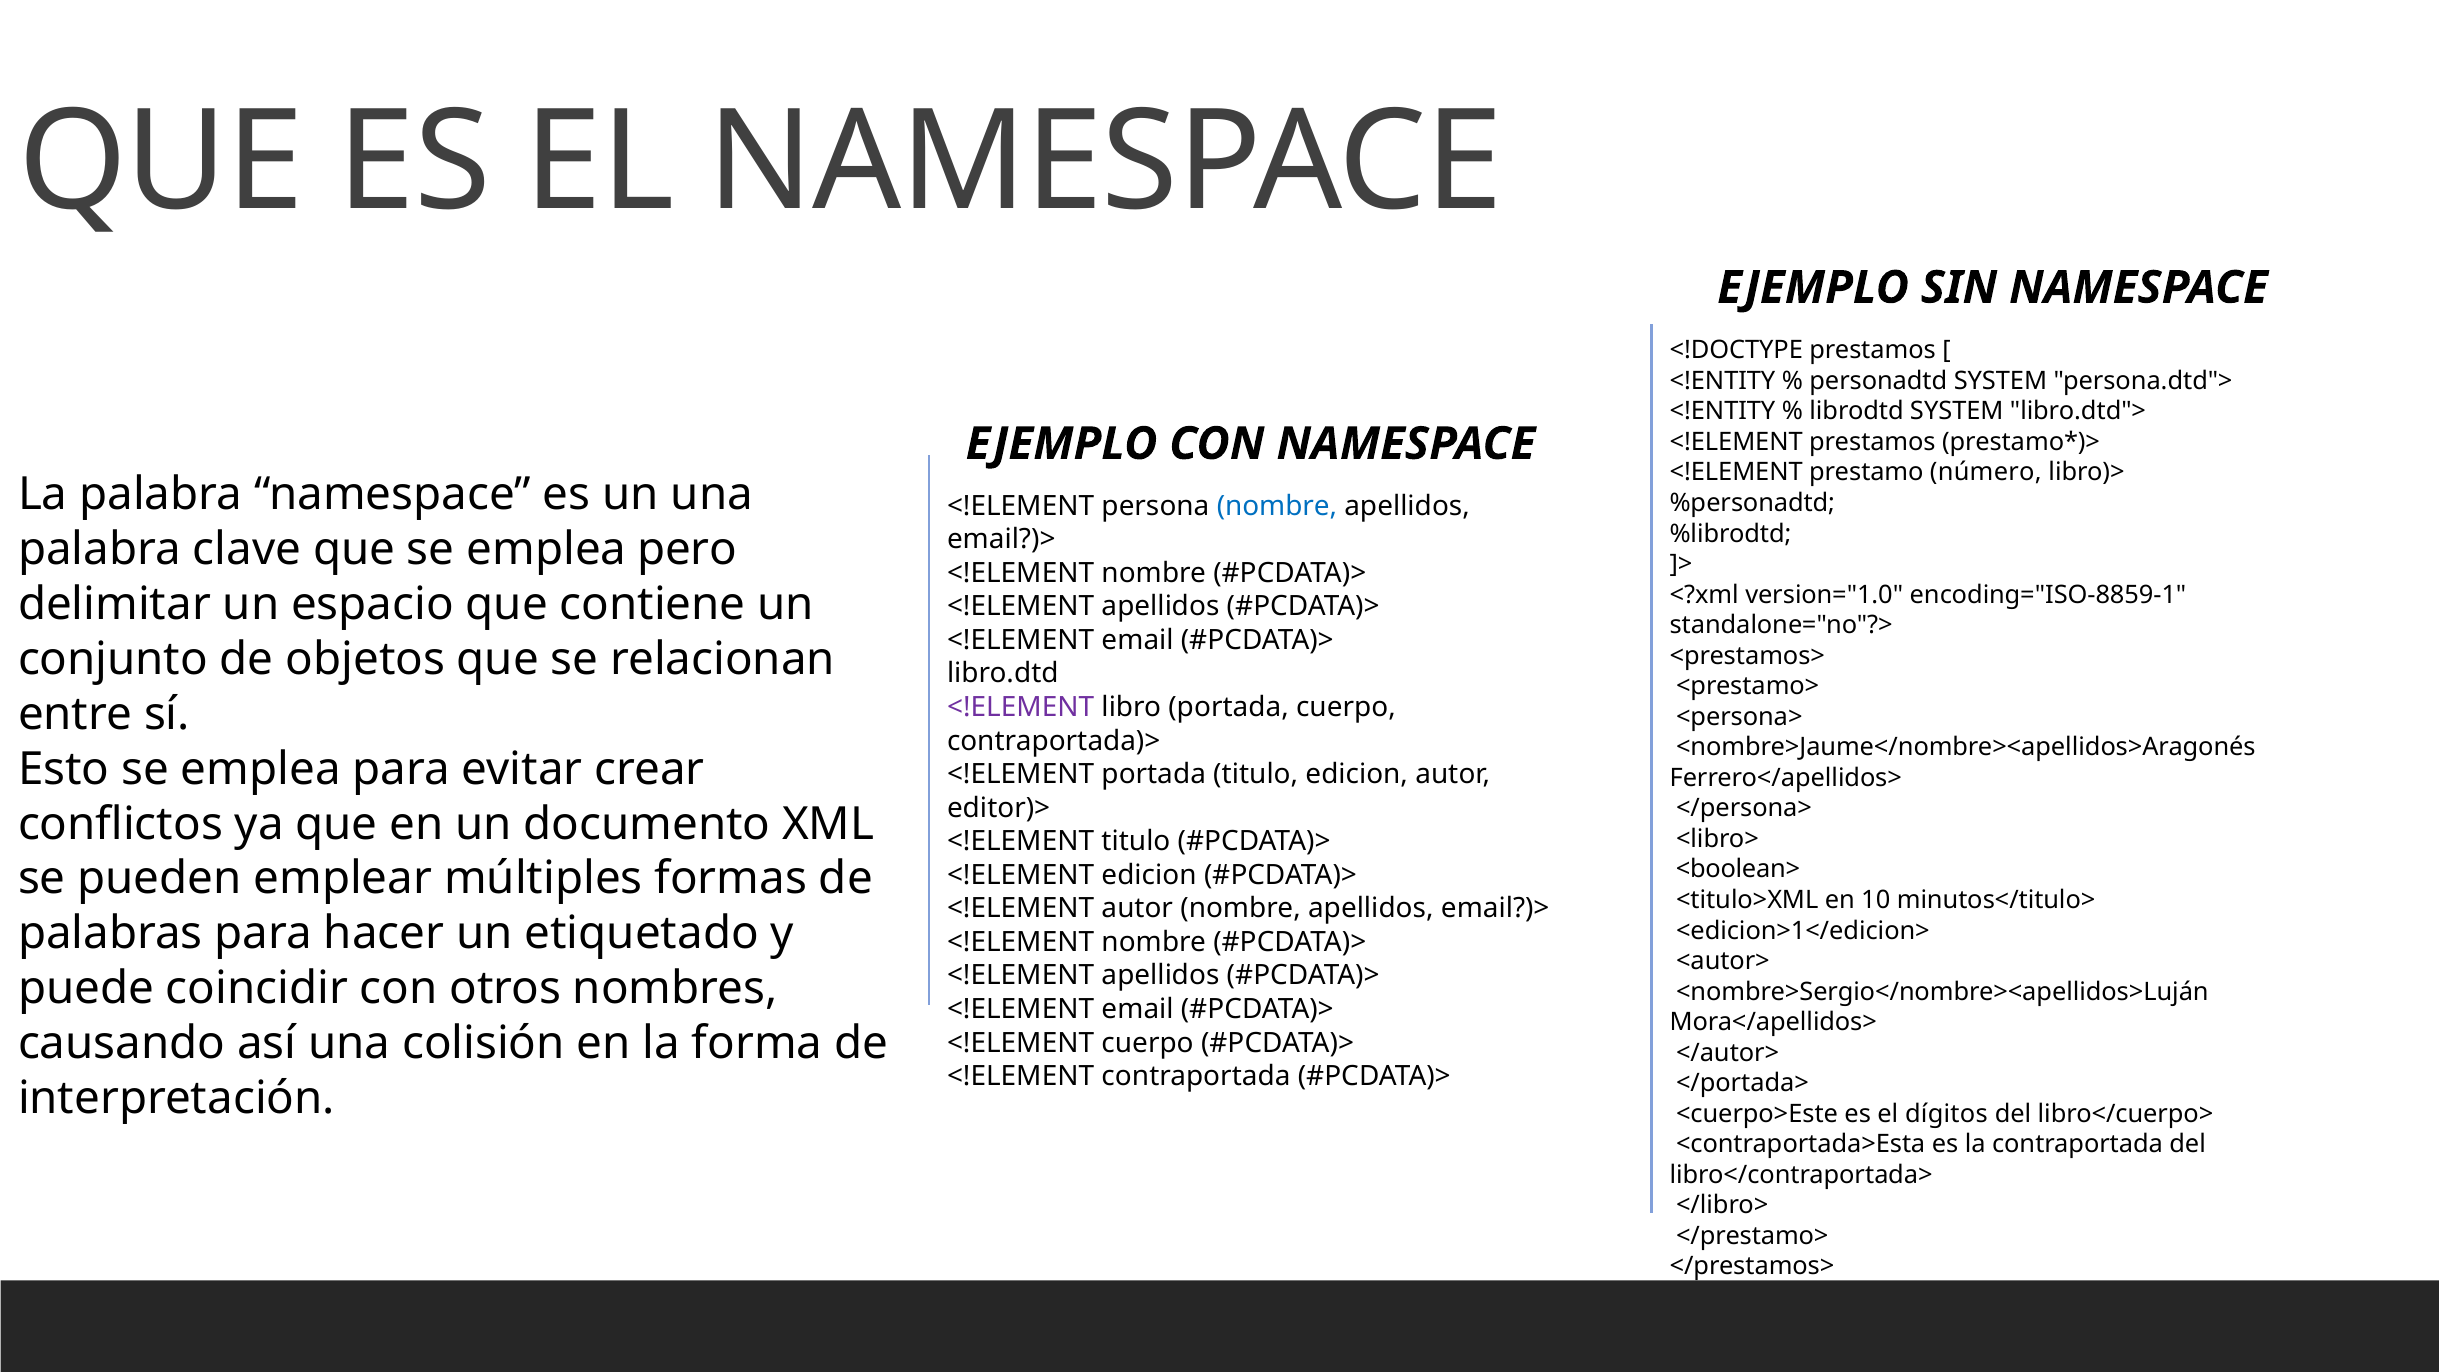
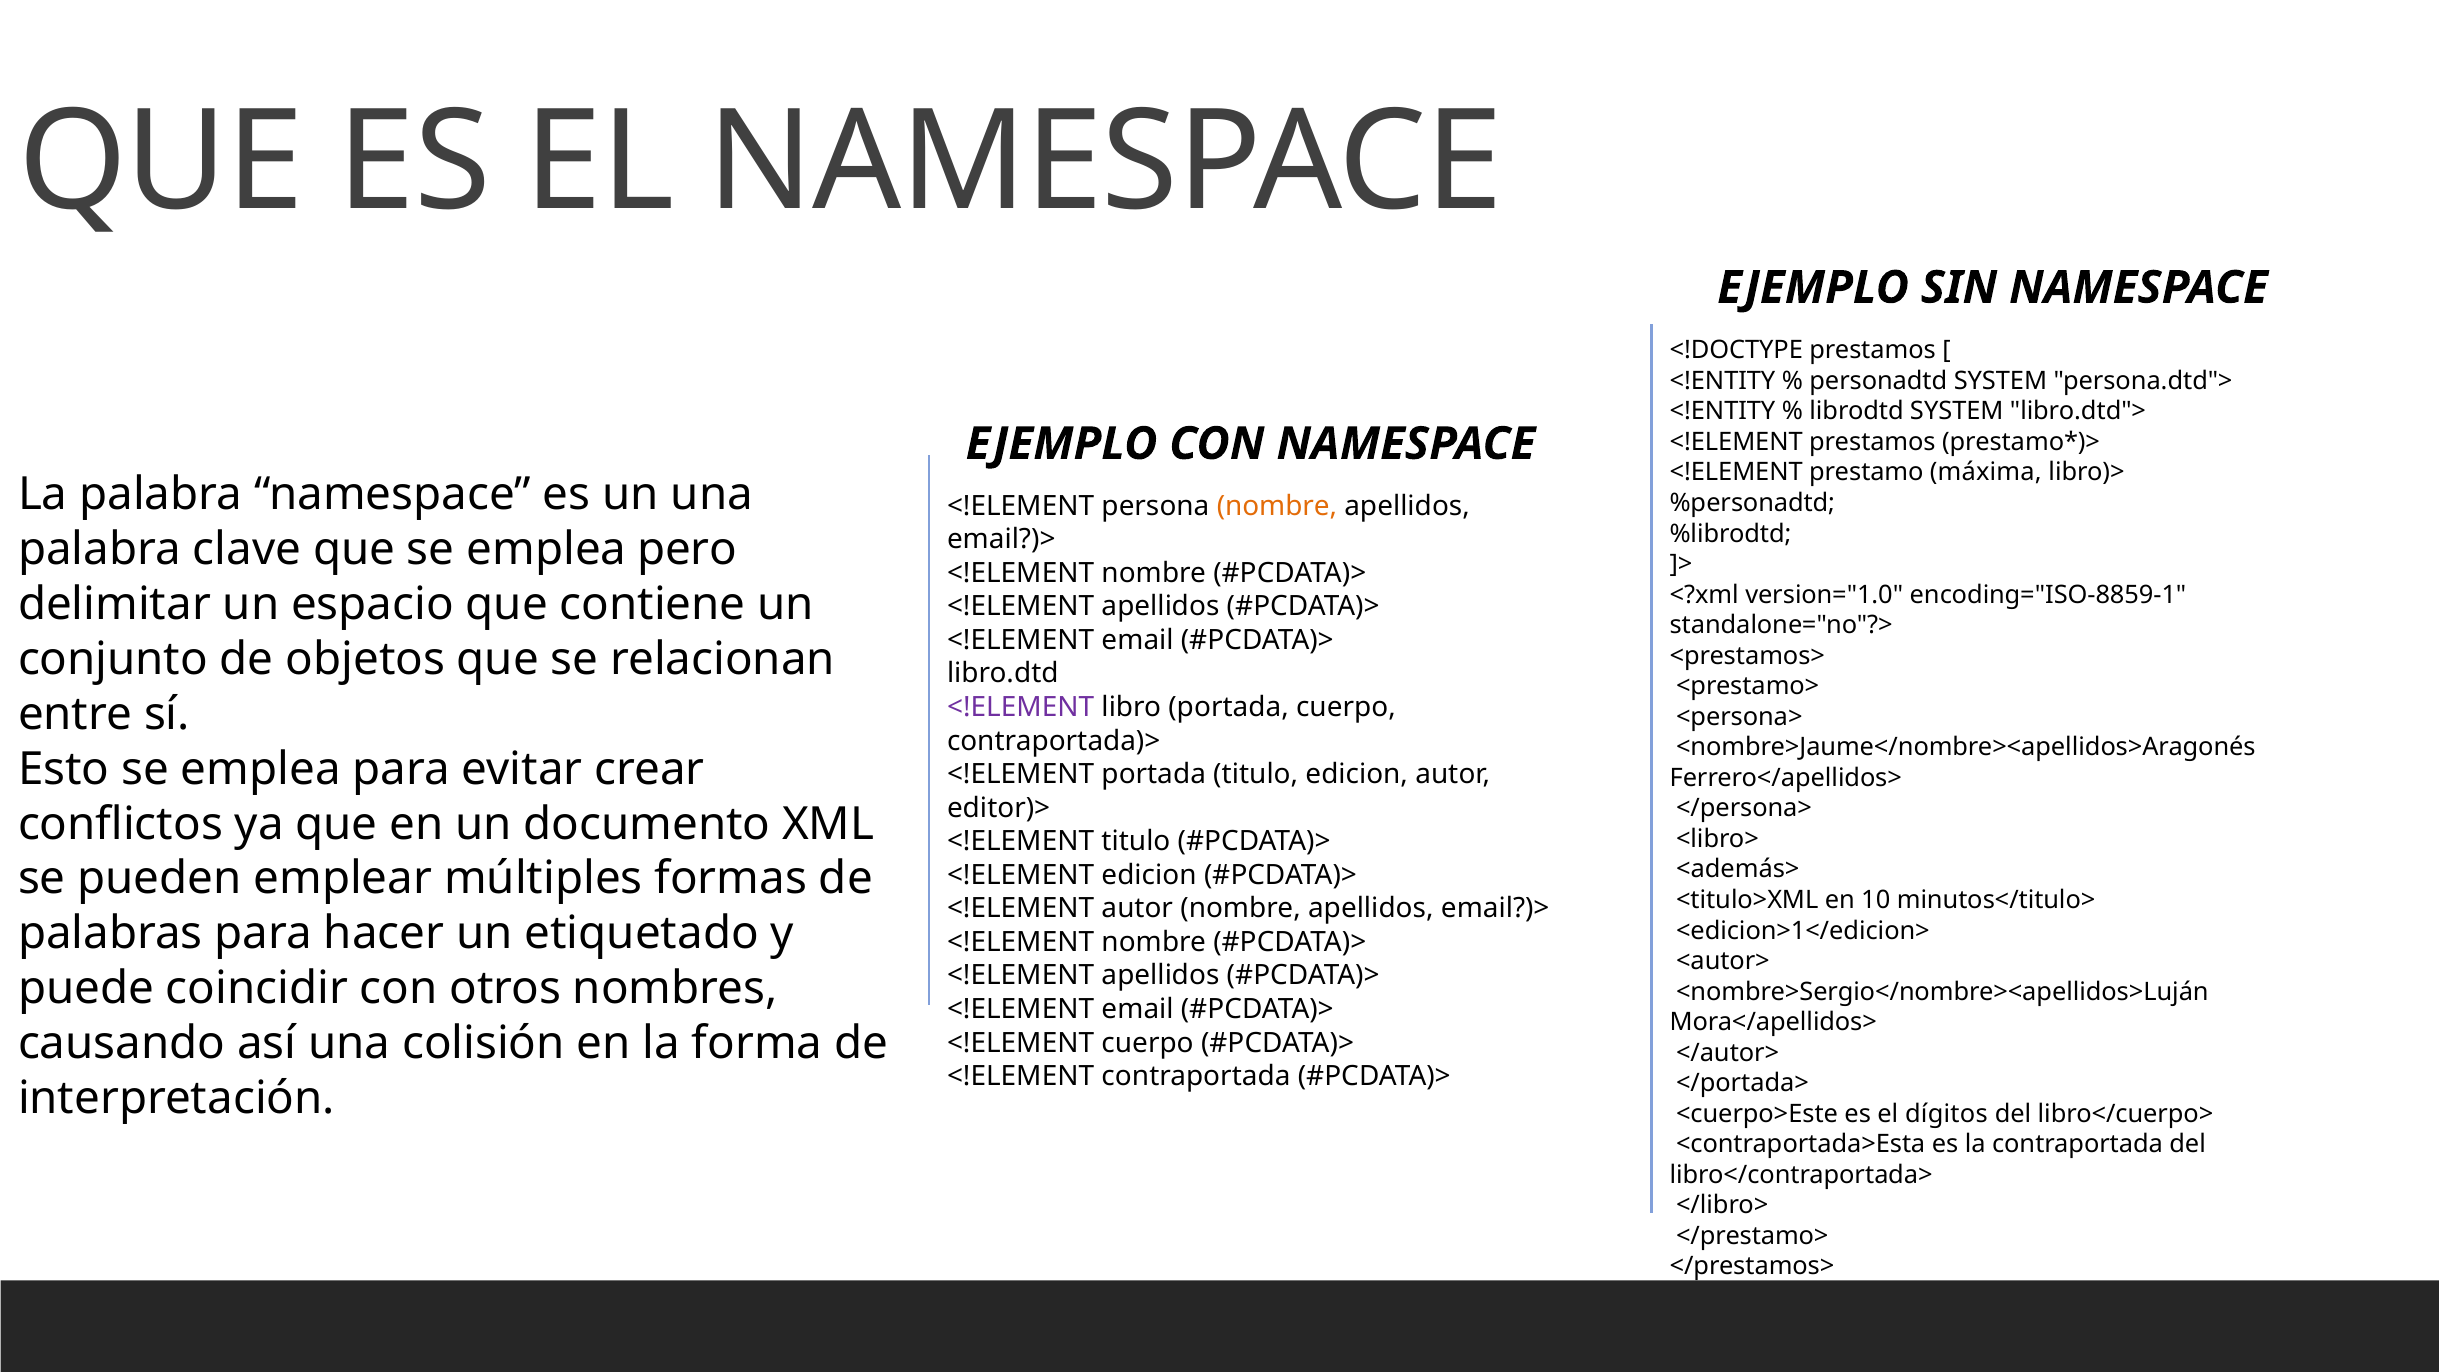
número: número -> máxima
nombre at (1277, 506) colour: blue -> orange
<boolean>: <boolean> -> <además>
